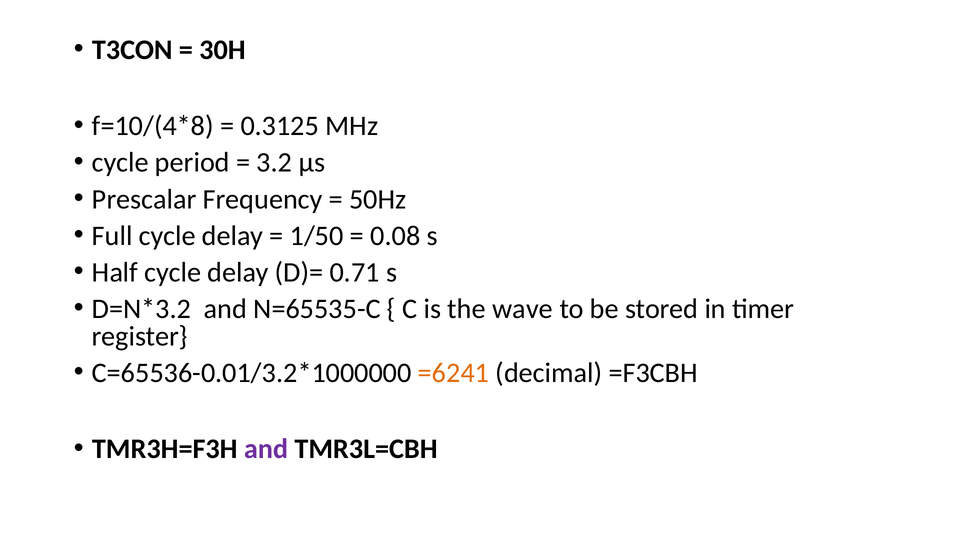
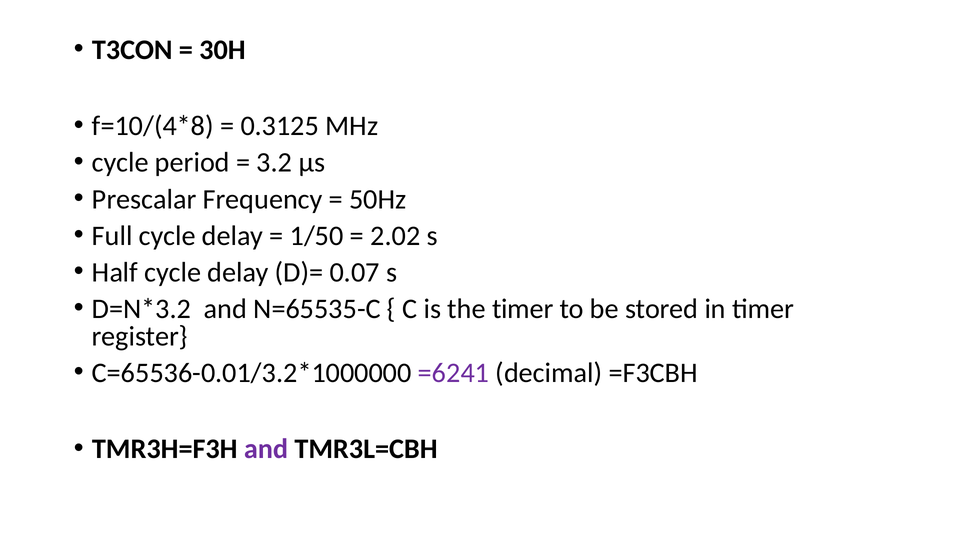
0.08: 0.08 -> 2.02
0.71: 0.71 -> 0.07
the wave: wave -> timer
=6241 colour: orange -> purple
